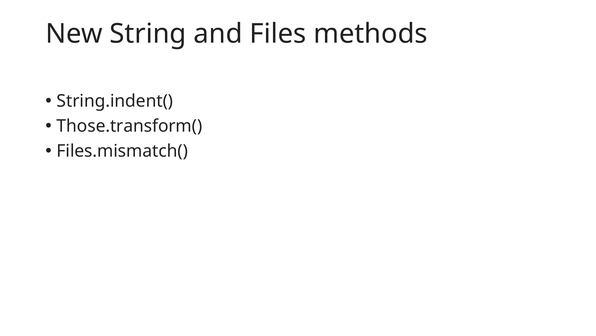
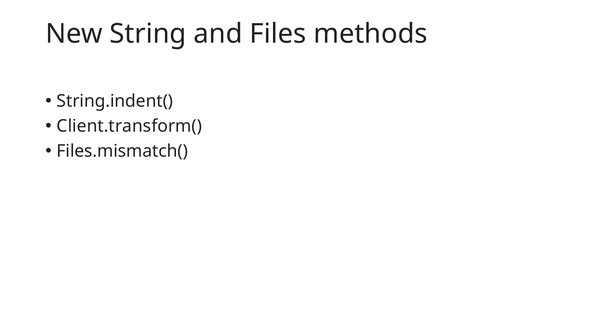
Those.transform(: Those.transform( -> Client.transform(
